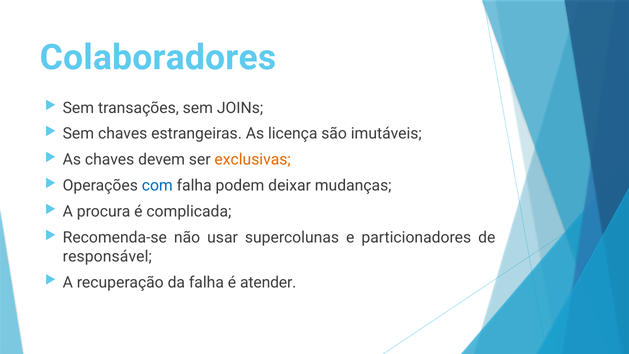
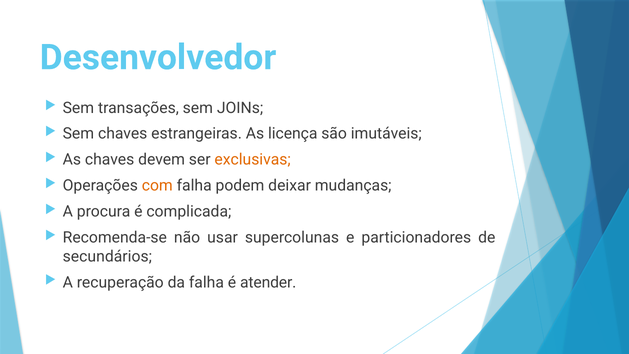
Colaboradores: Colaboradores -> Desenvolvedor
com colour: blue -> orange
responsável: responsável -> secundários
